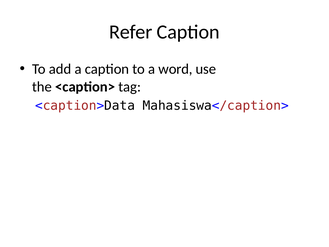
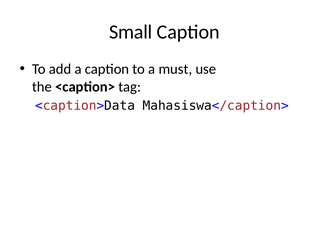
Refer: Refer -> Small
word: word -> must
